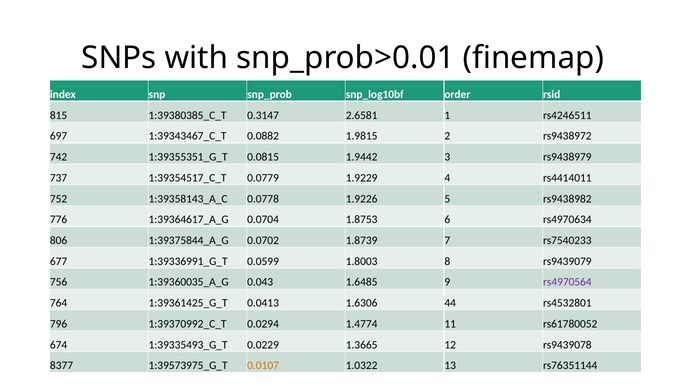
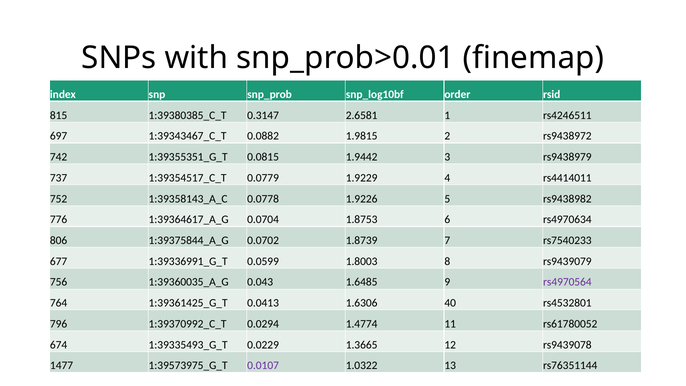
44: 44 -> 40
8377: 8377 -> 1477
0.0107 colour: orange -> purple
